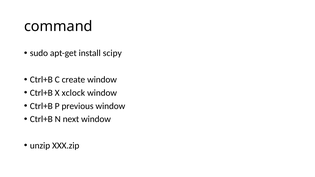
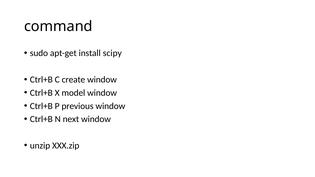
xclock: xclock -> model
